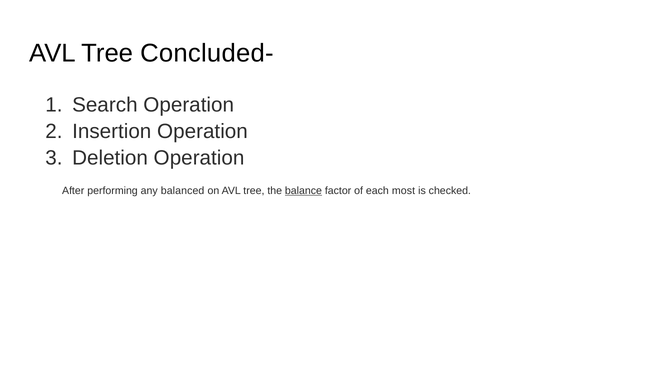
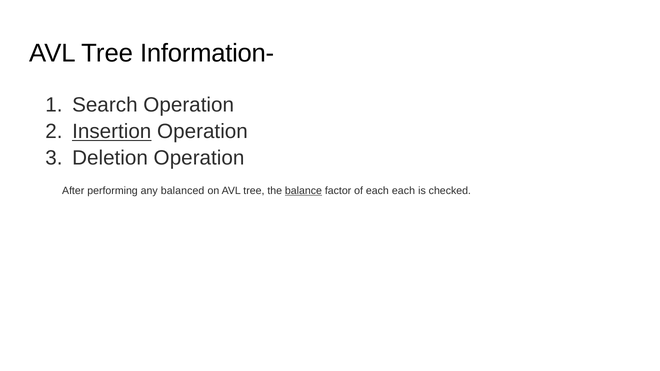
Concluded-: Concluded- -> Information-
Insertion underline: none -> present
each most: most -> each
